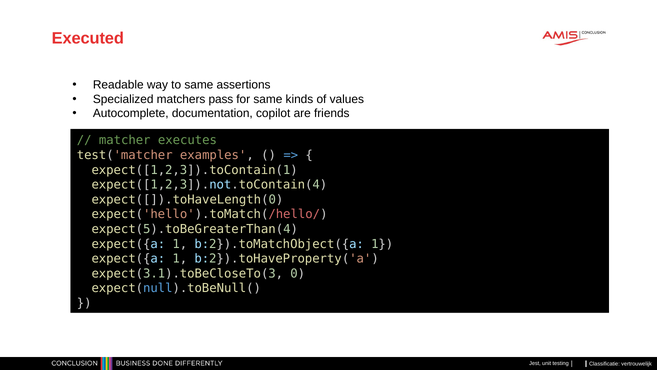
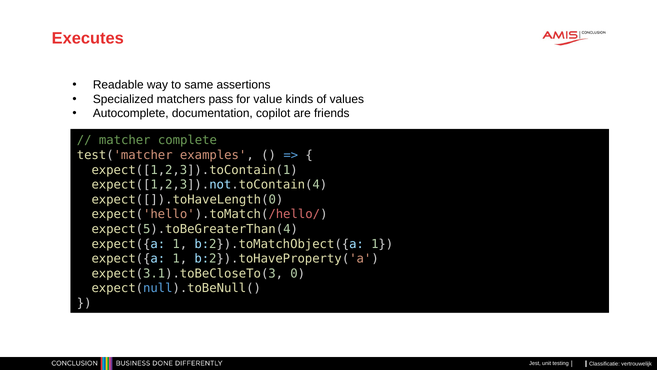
Executed: Executed -> Executes
for same: same -> value
executes: executes -> complete
